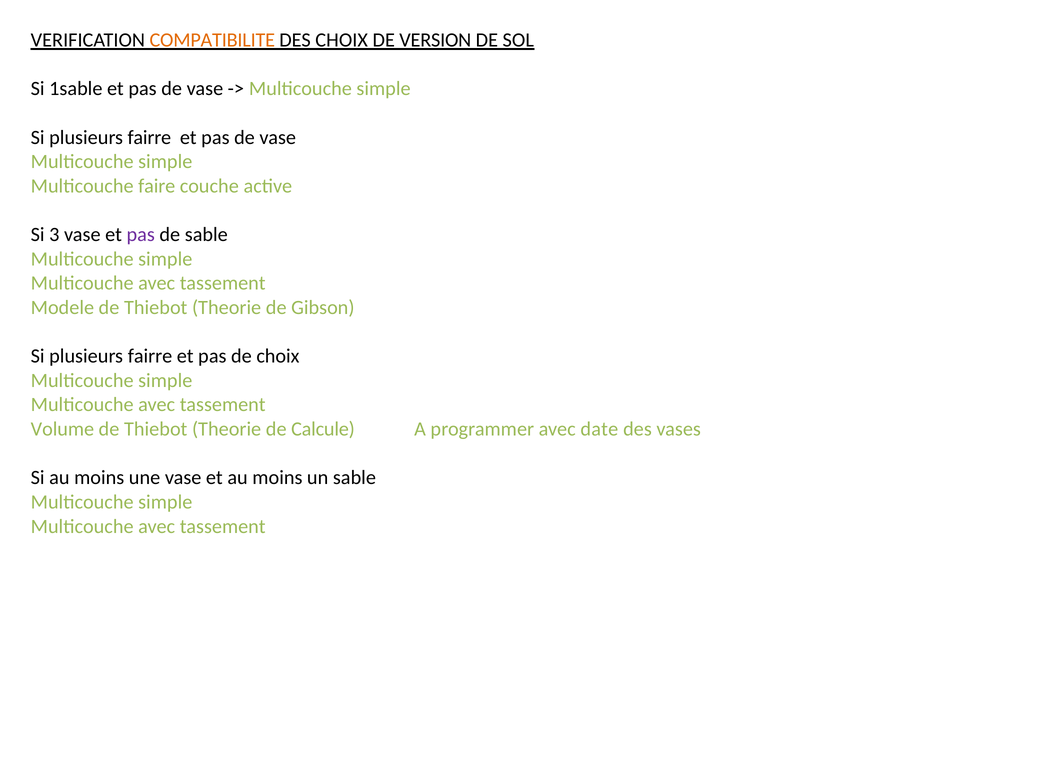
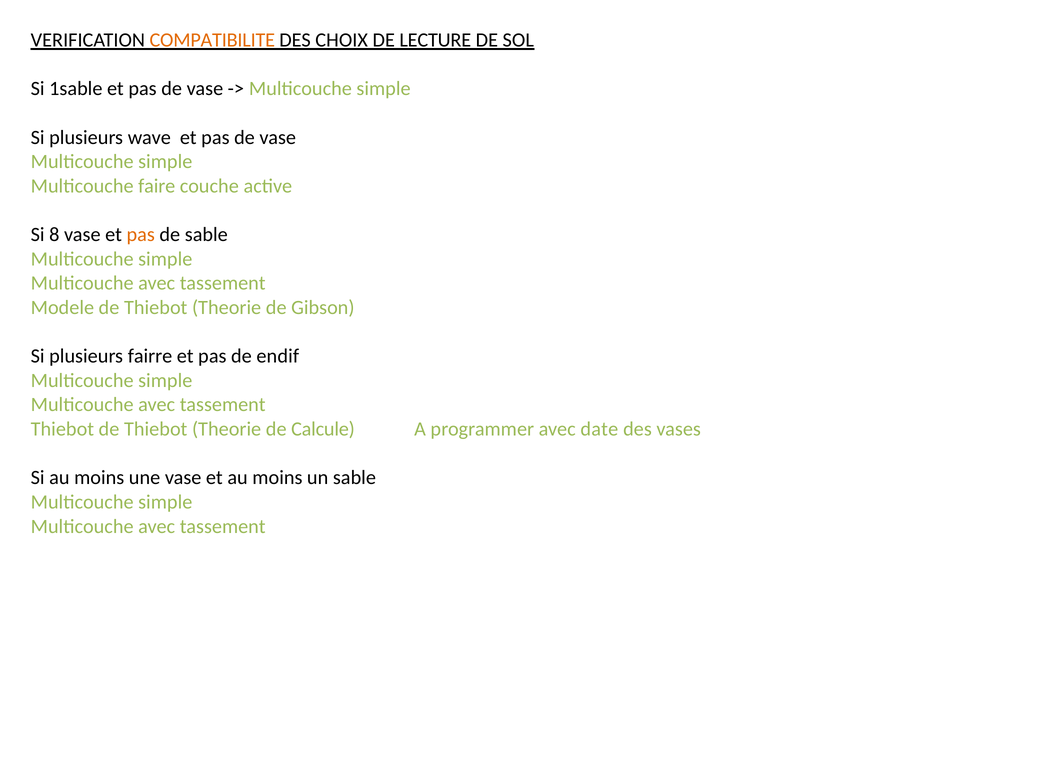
VERSION: VERSION -> LECTURE
fairre at (149, 137): fairre -> wave
3: 3 -> 8
pas at (141, 235) colour: purple -> orange
de choix: choix -> endif
Volume at (62, 429): Volume -> Thiebot
